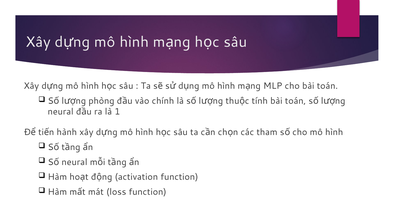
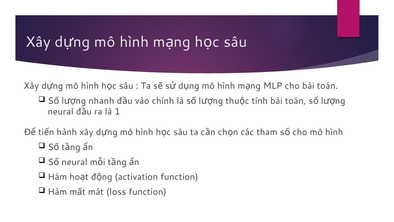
phòng: phòng -> nhanh
